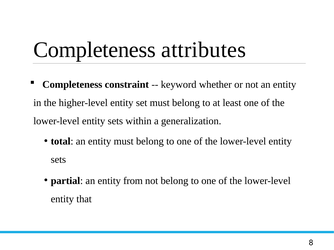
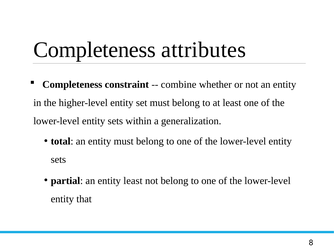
keyword: keyword -> combine
entity from: from -> least
